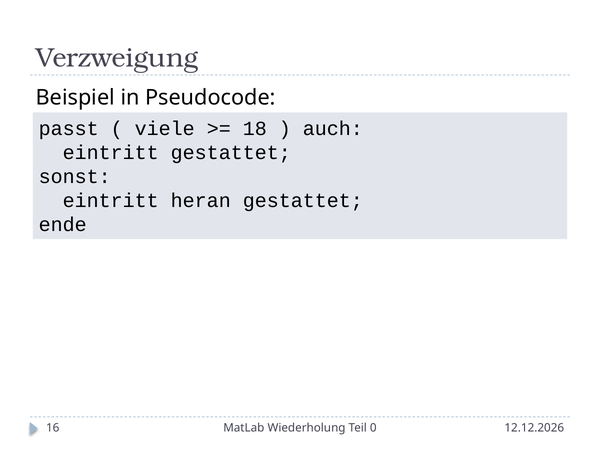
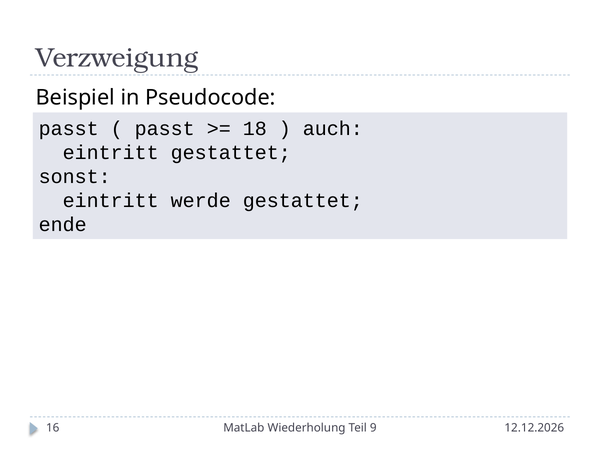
viele at (165, 129): viele -> passt
heran: heran -> werde
0: 0 -> 9
